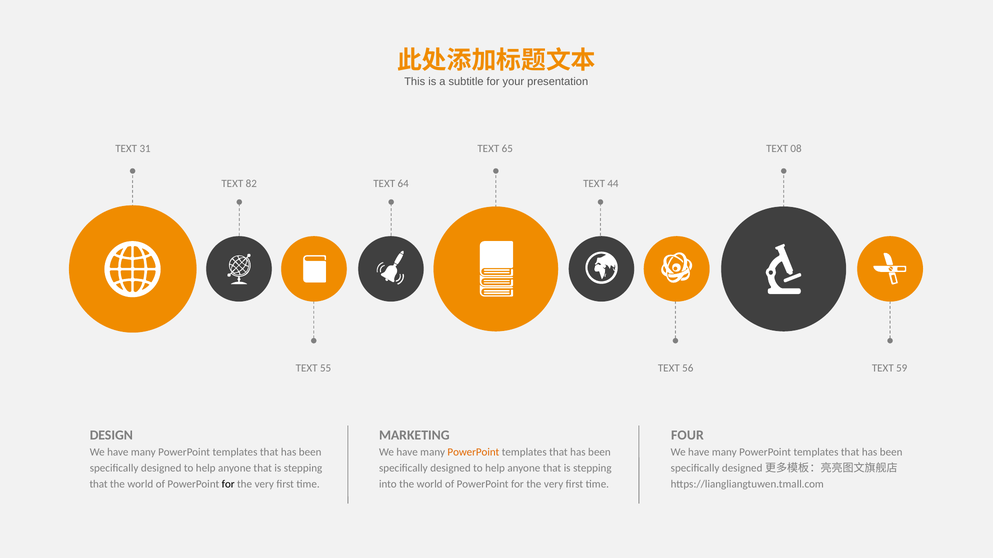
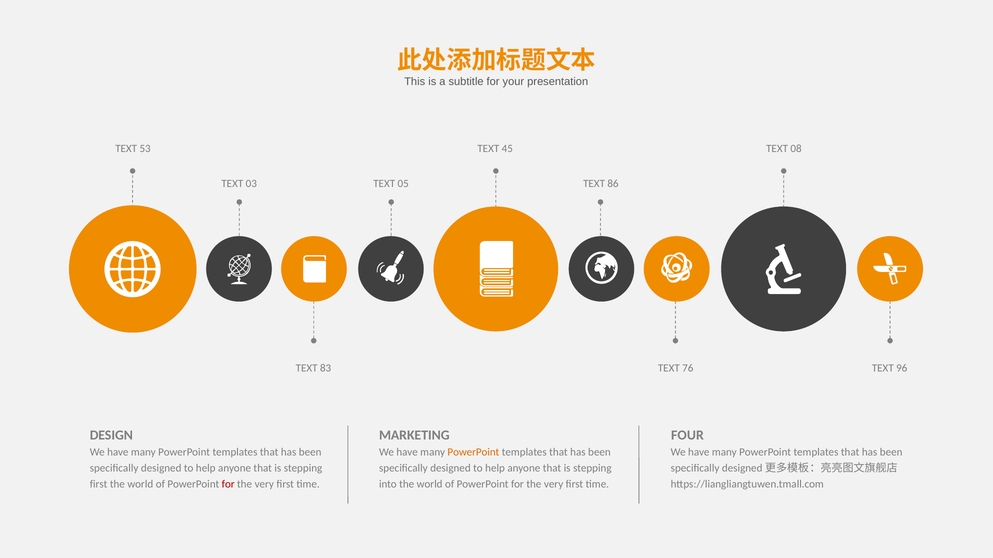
31: 31 -> 53
65: 65 -> 45
82: 82 -> 03
64: 64 -> 05
44: 44 -> 86
55: 55 -> 83
56: 56 -> 76
59: 59 -> 96
that at (99, 484): that -> first
for at (228, 484) colour: black -> red
